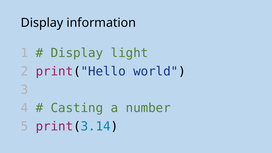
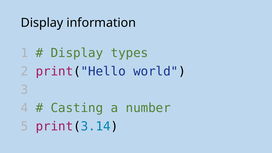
light: light -> types
